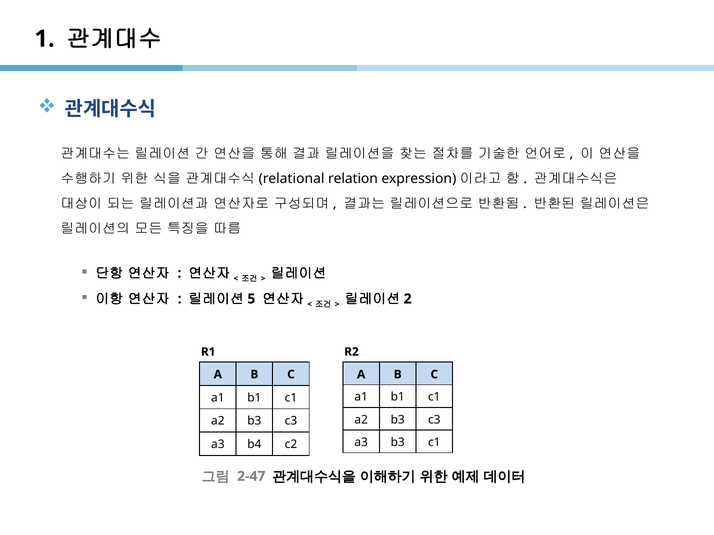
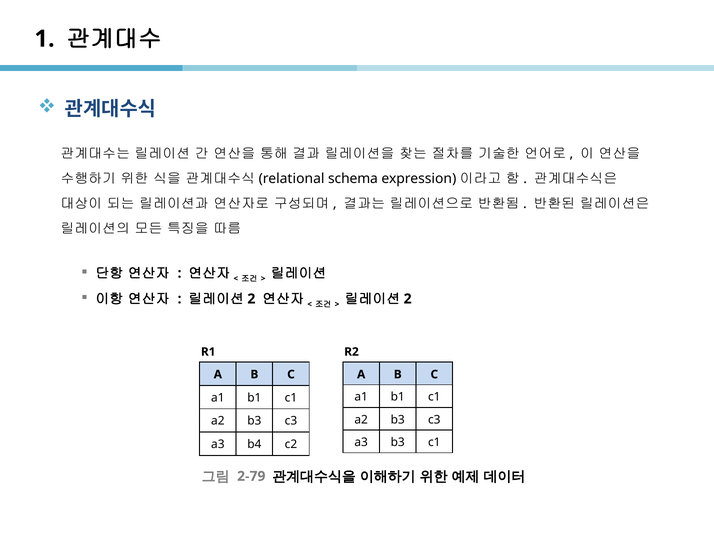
relation: relation -> schema
5 at (251, 299): 5 -> 2
2-47: 2-47 -> 2-79
